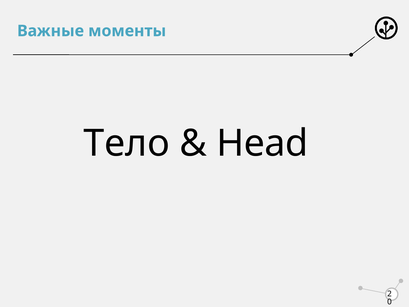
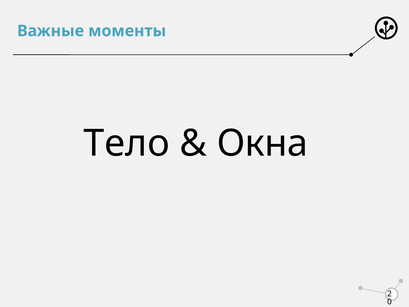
Head: Head -> Окна
